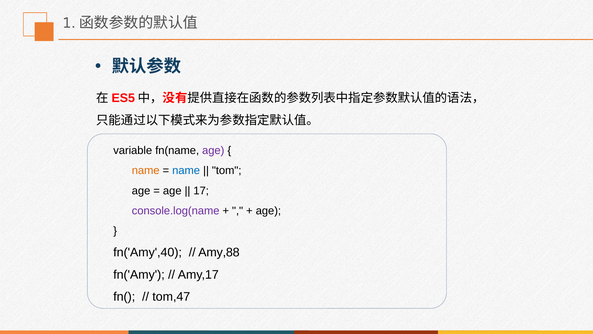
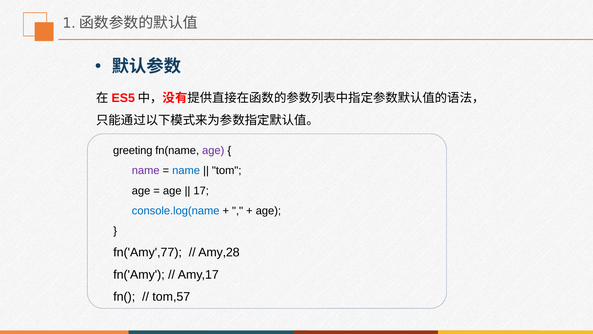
variable: variable -> greeting
name at (146, 170) colour: orange -> purple
console.log(name colour: purple -> blue
fn('Amy',40: fn('Amy',40 -> fn('Amy',77
Amy,88: Amy,88 -> Amy,28
tom,47: tom,47 -> tom,57
